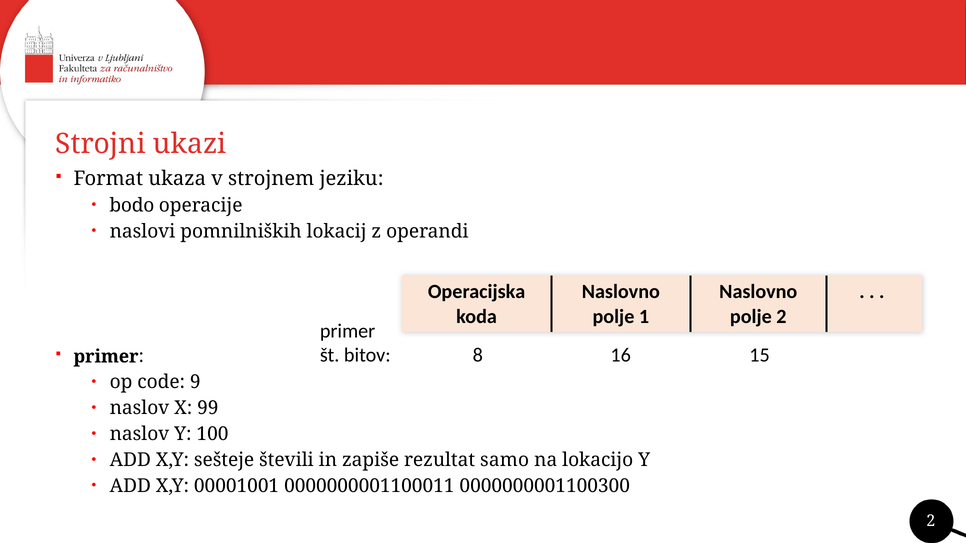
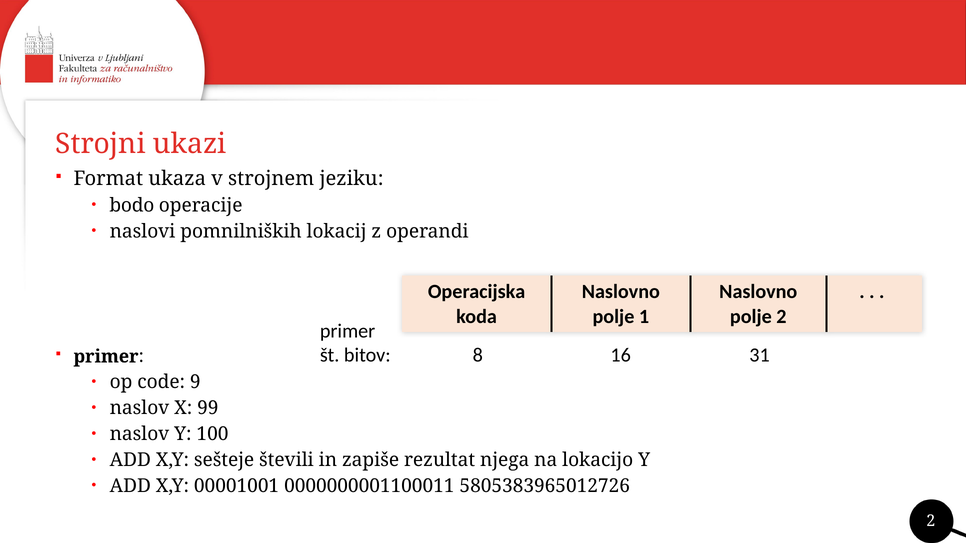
15: 15 -> 31
samo: samo -> njega
0000000001100300: 0000000001100300 -> 5805383965012726
